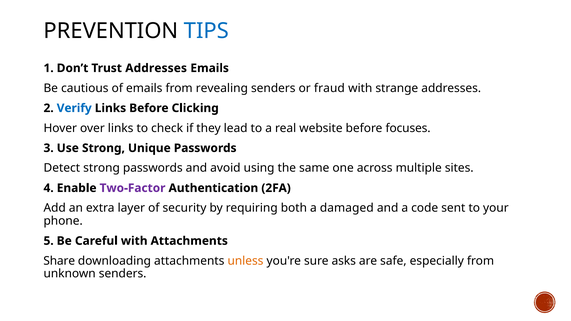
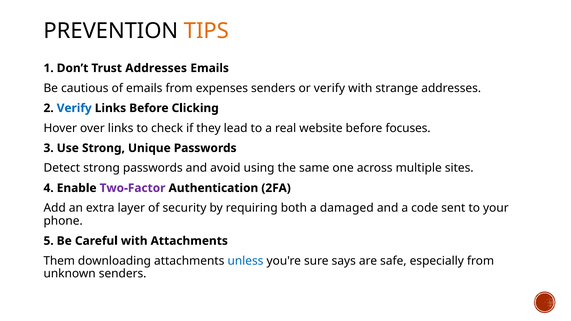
TIPS colour: blue -> orange
revealing: revealing -> expenses
or fraud: fraud -> verify
Share: Share -> Them
unless colour: orange -> blue
asks: asks -> says
